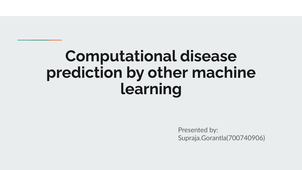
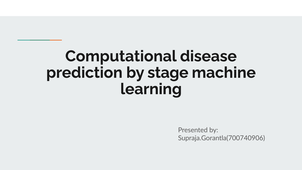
other: other -> stage
